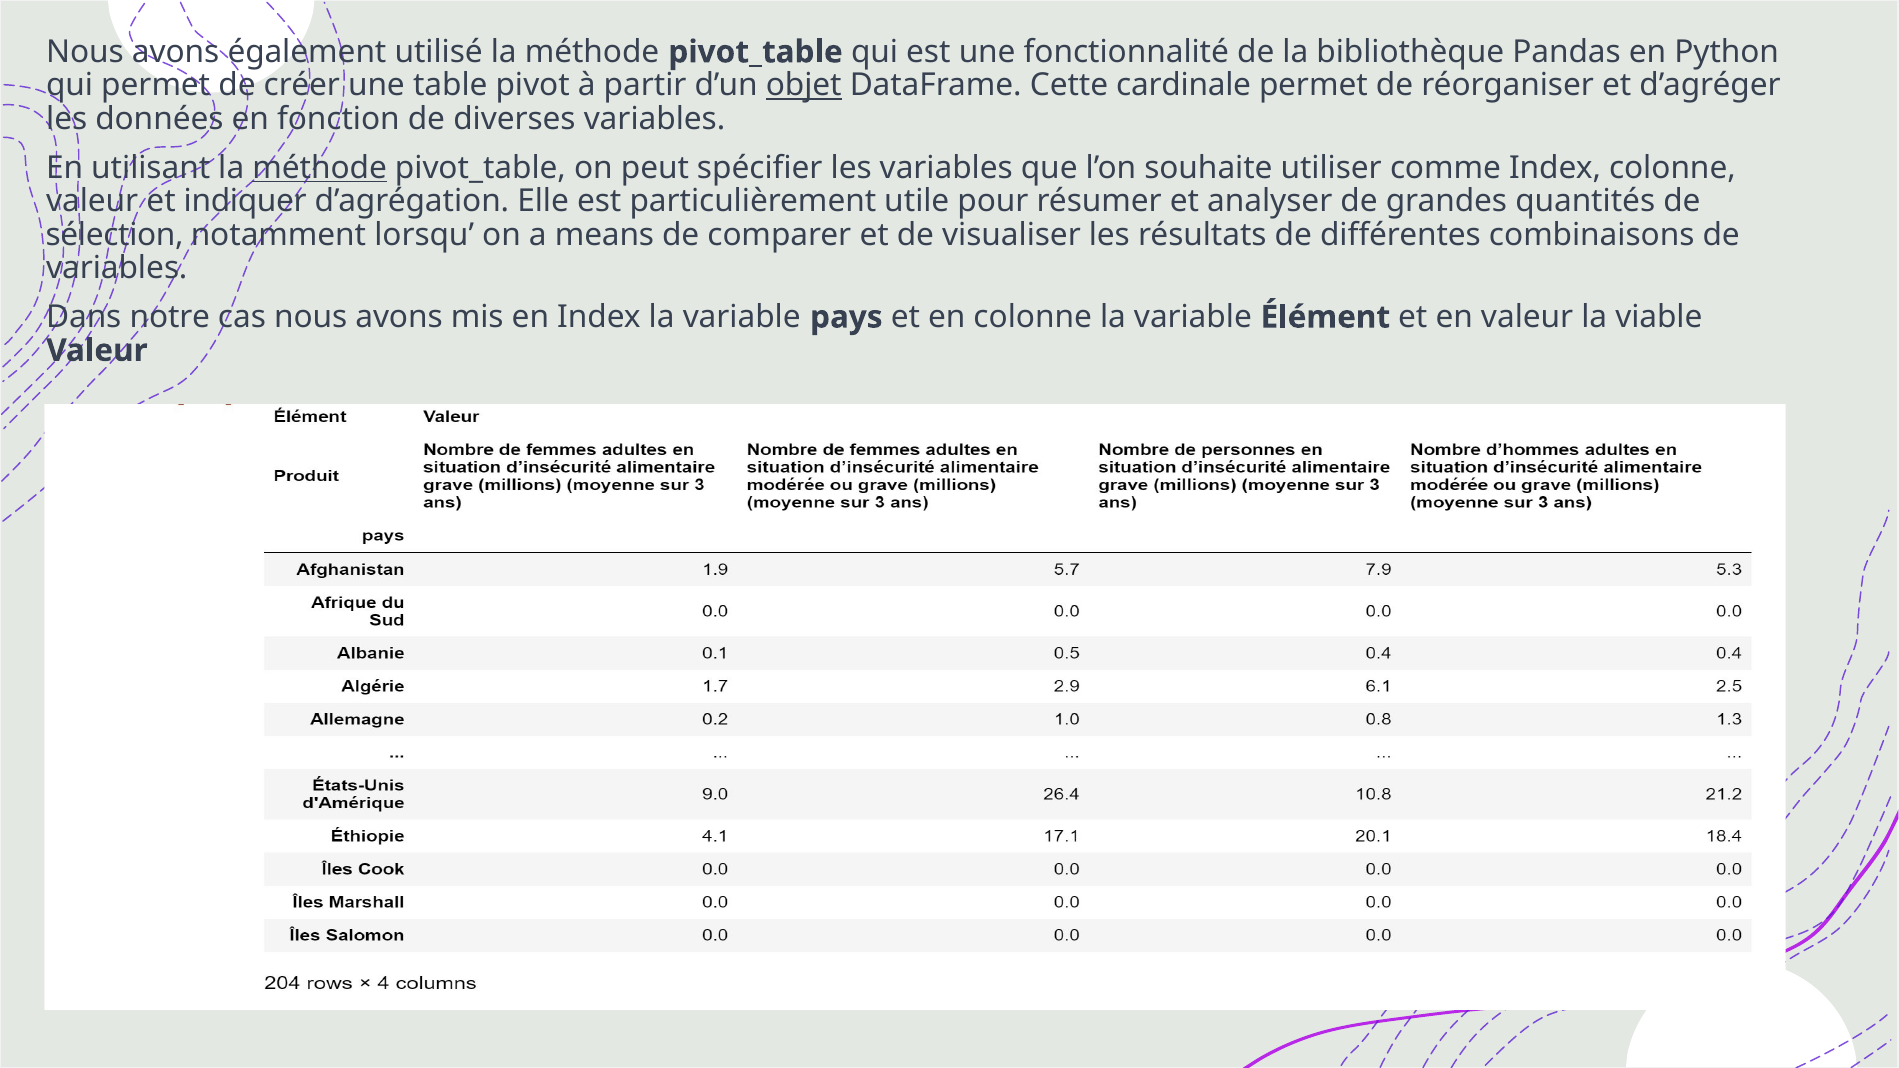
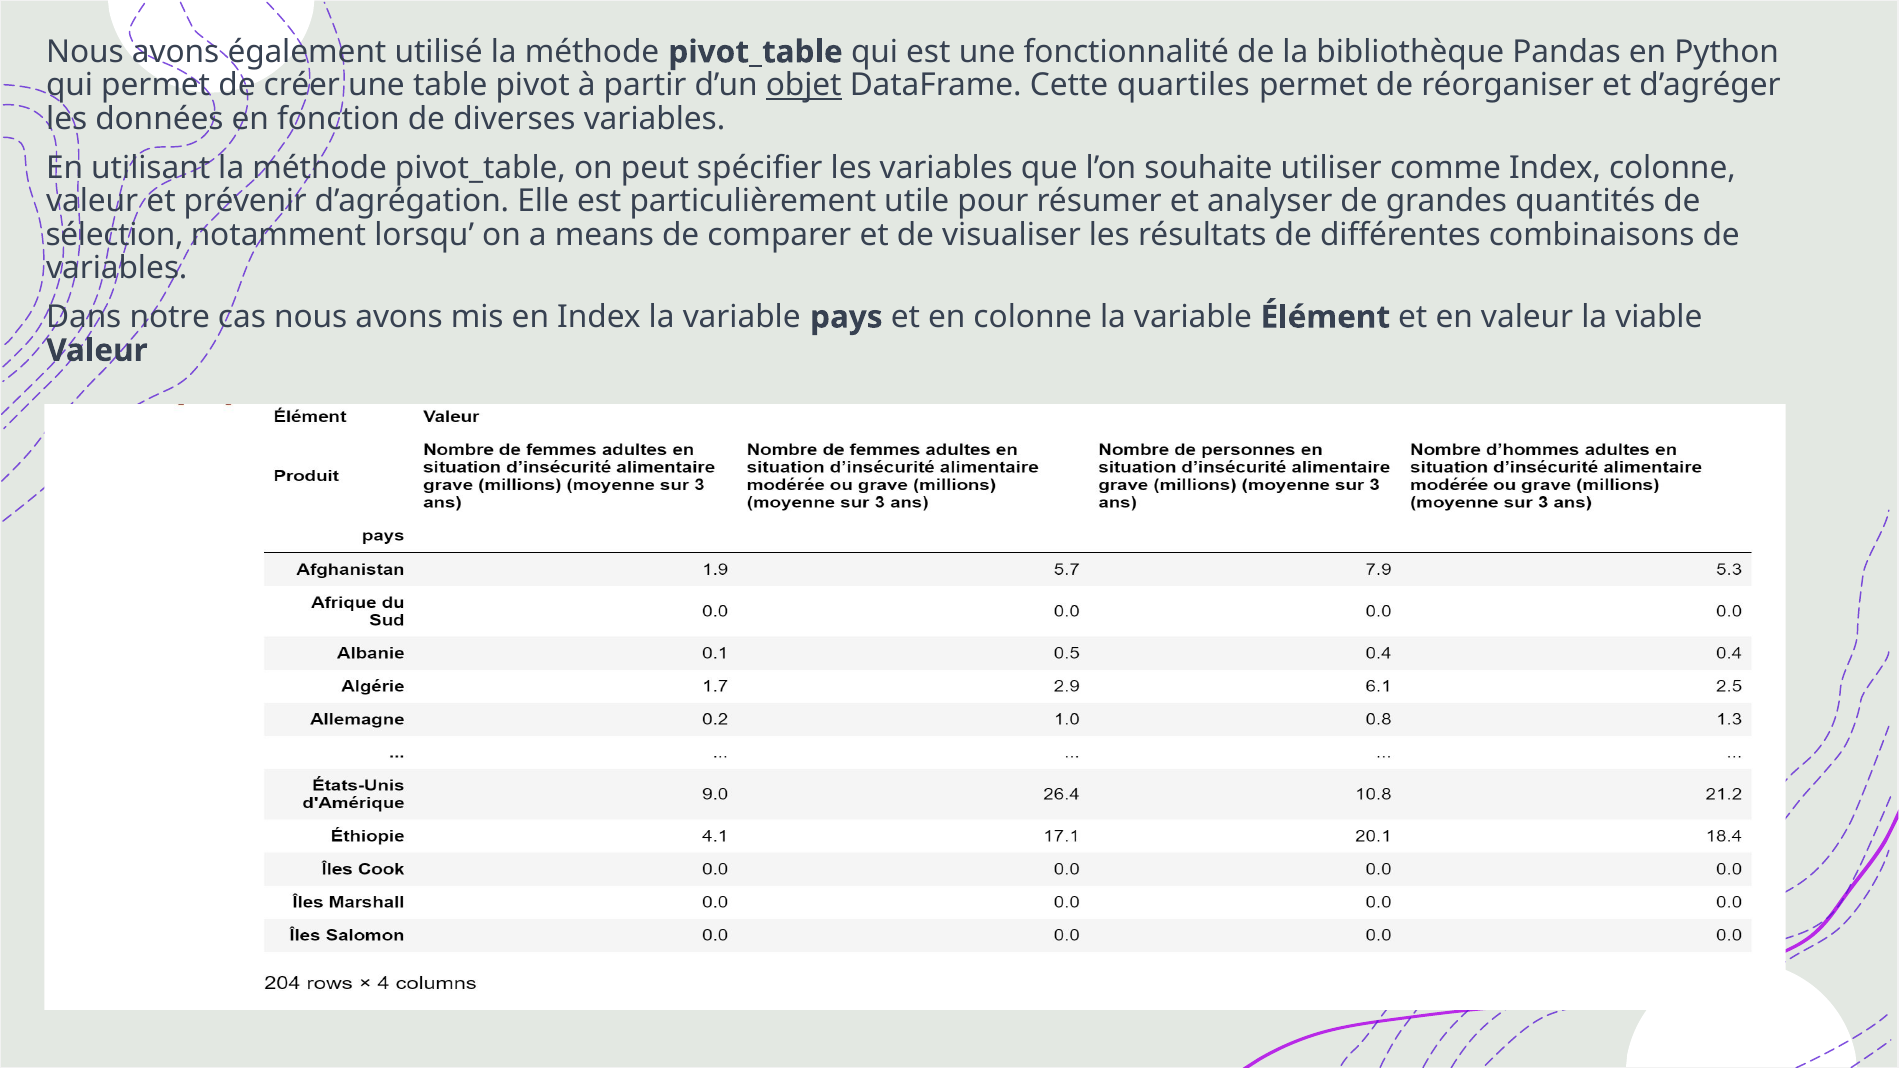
cardinale: cardinale -> quartiles
méthode at (320, 168) underline: present -> none
indiquer: indiquer -> prévenir
